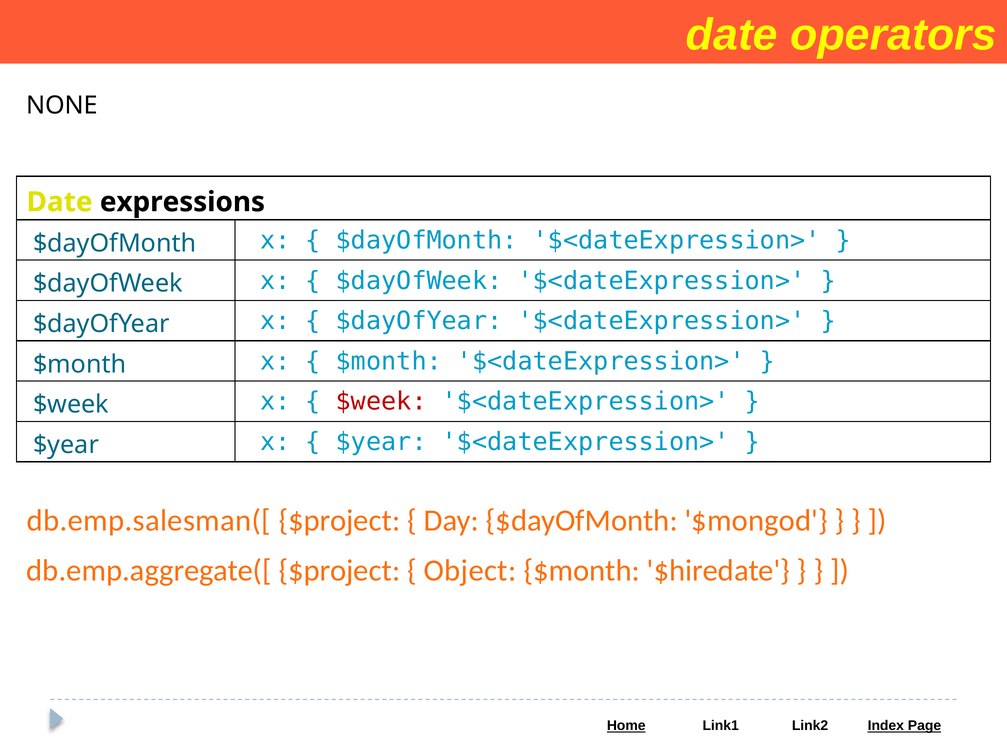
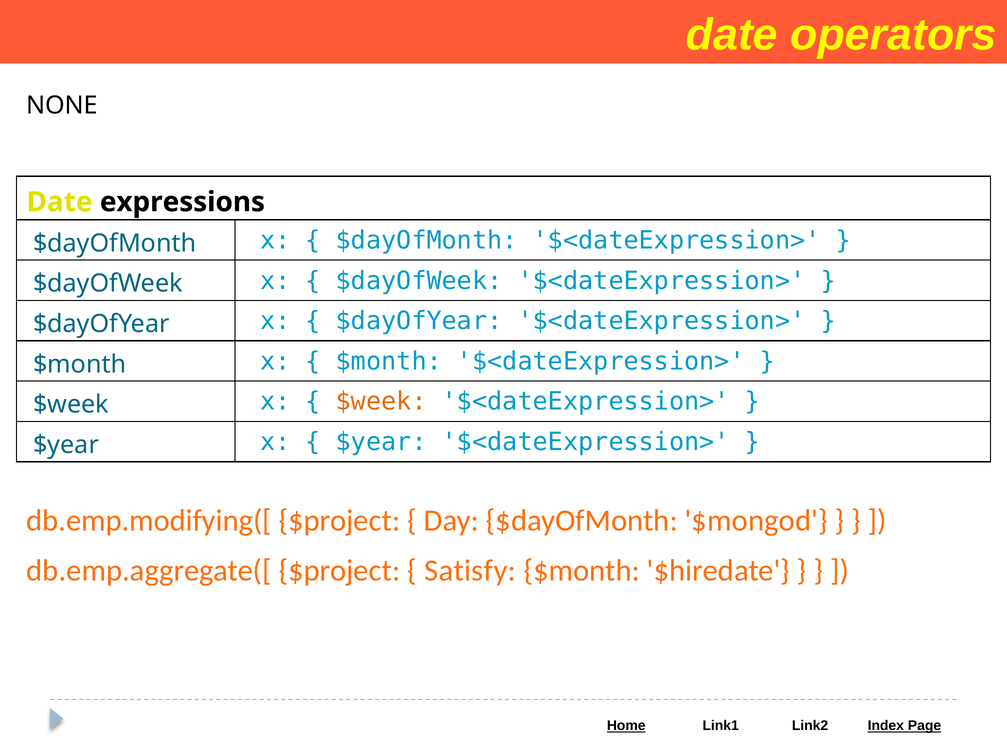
$week at (381, 402) colour: red -> orange
db.emp.salesman([: db.emp.salesman([ -> db.emp.modifying([
Object: Object -> Satisfy
